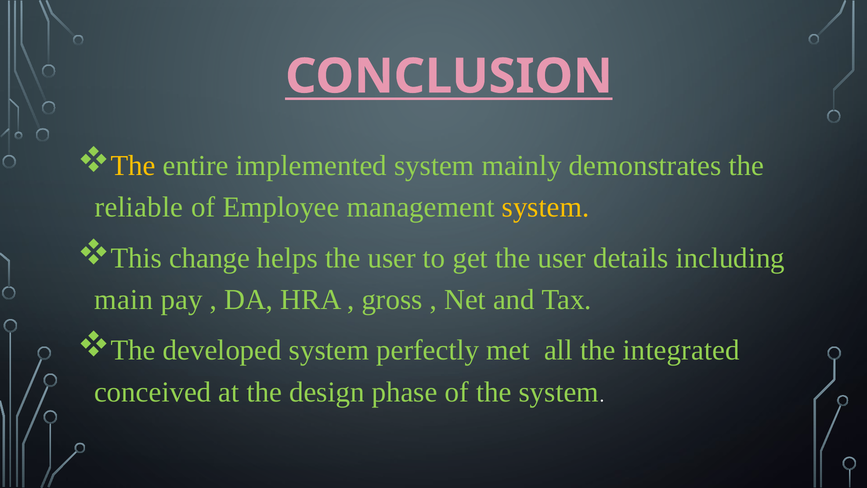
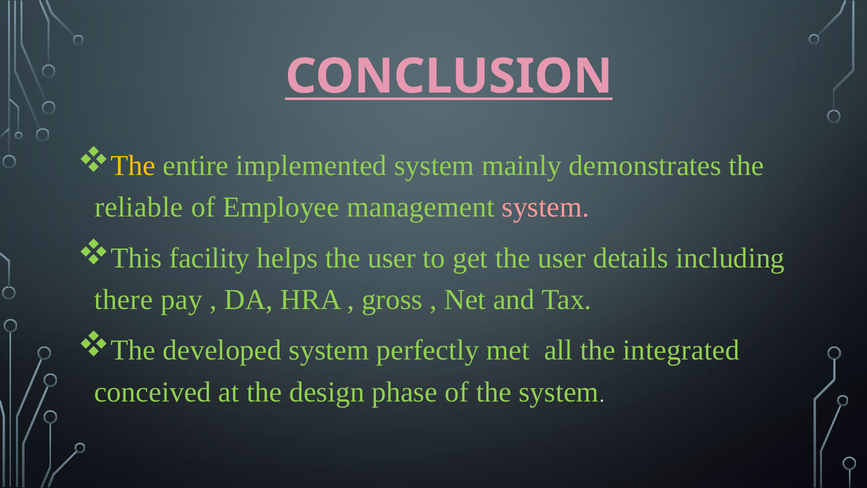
system at (546, 207) colour: yellow -> pink
change: change -> facility
main: main -> there
